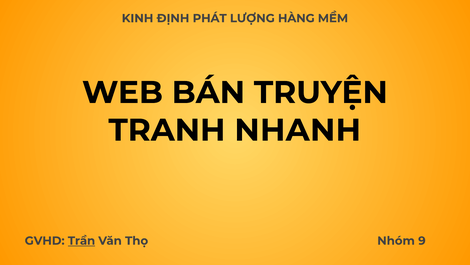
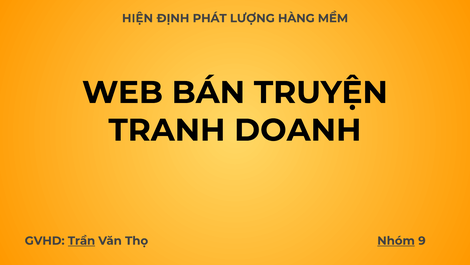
KINH: KINH -> HIỆN
NHANH: NHANH -> DOANH
Nhóm underline: none -> present
